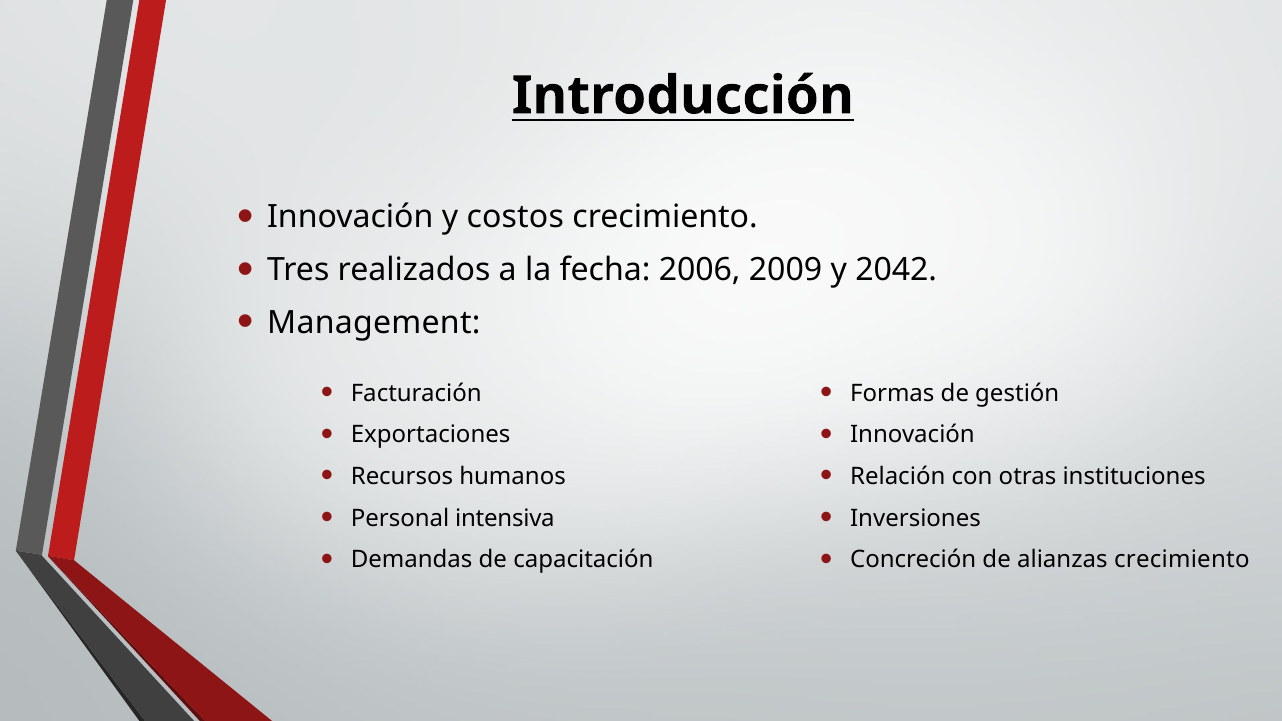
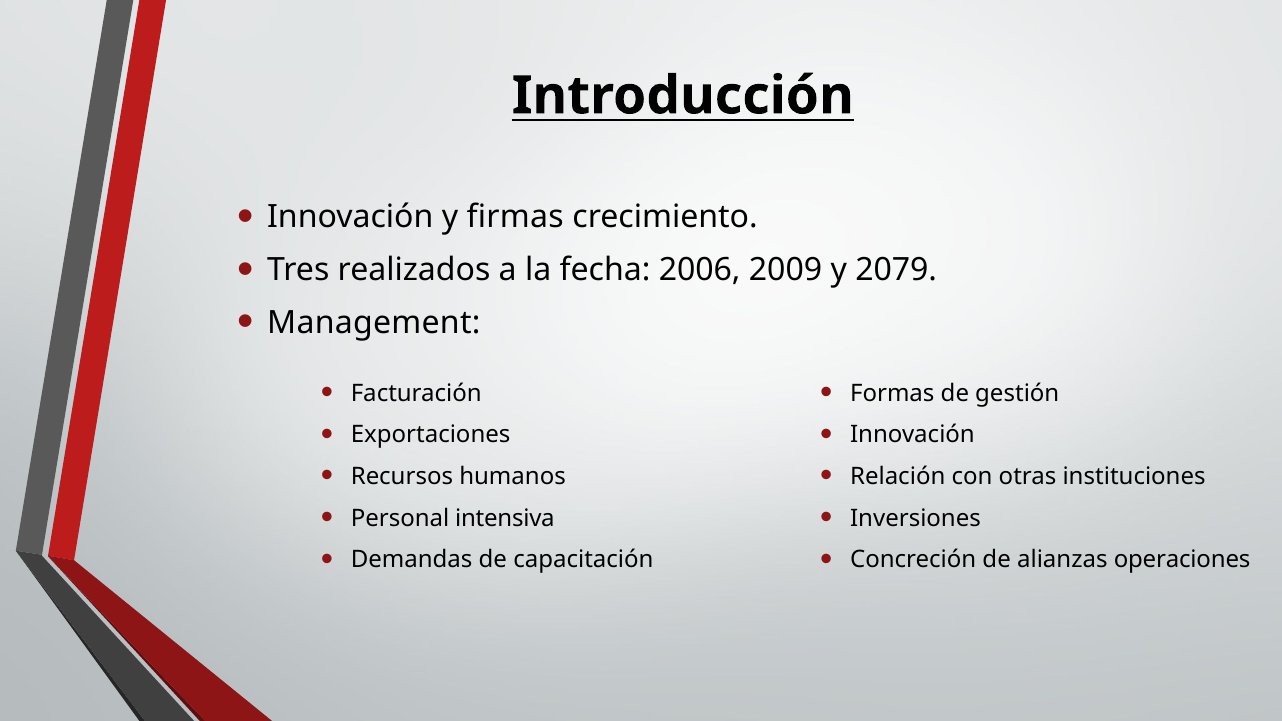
costos: costos -> firmas
2042: 2042 -> 2079
alianzas crecimiento: crecimiento -> operaciones
